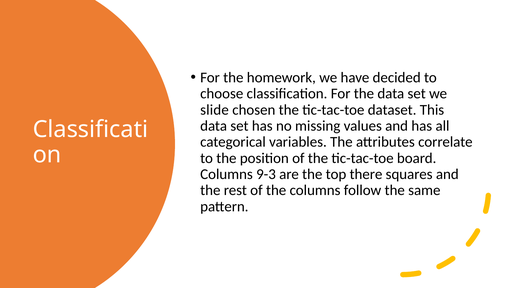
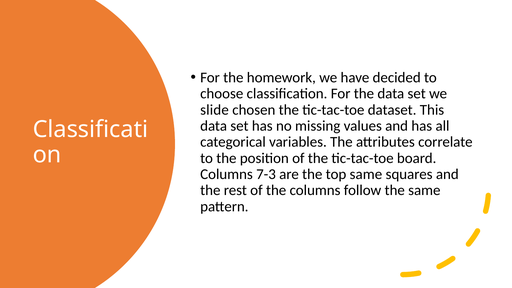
9-3: 9-3 -> 7-3
top there: there -> same
